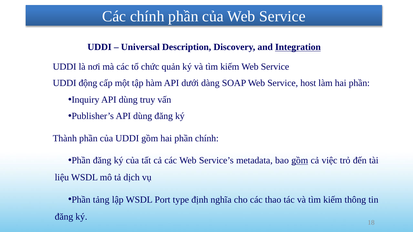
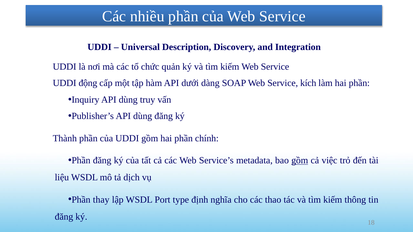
Các chính: chính -> nhiều
Integration underline: present -> none
host: host -> kích
tảng: tảng -> thay
